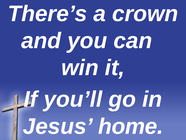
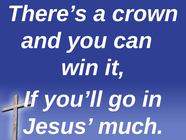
home: home -> much
